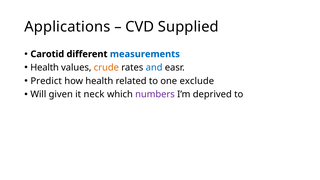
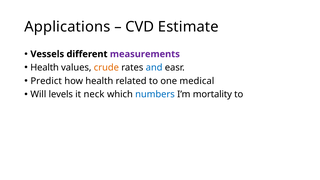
Supplied: Supplied -> Estimate
Carotid: Carotid -> Vessels
measurements colour: blue -> purple
exclude: exclude -> medical
given: given -> levels
numbers colour: purple -> blue
deprived: deprived -> mortality
